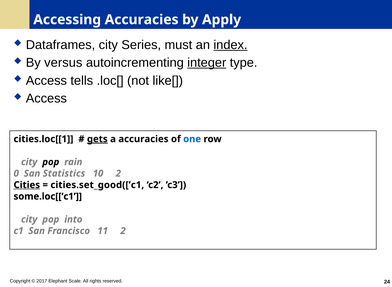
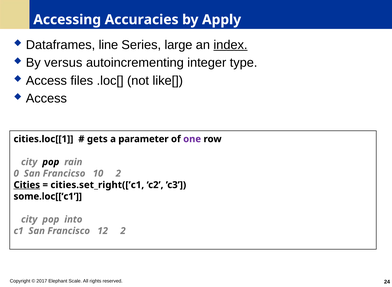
Dataframes city: city -> line
must: must -> large
integer underline: present -> none
tells: tells -> files
gets underline: present -> none
a accuracies: accuracies -> parameter
one colour: blue -> purple
Statistics: Statistics -> Francicso
cities.set_good([’c1: cities.set_good([’c1 -> cities.set_right([’c1
11: 11 -> 12
